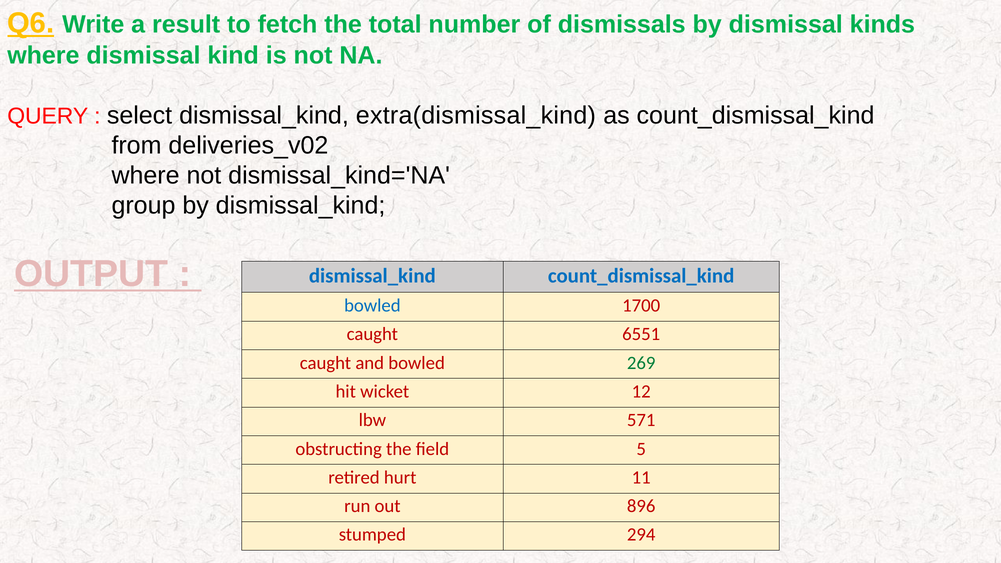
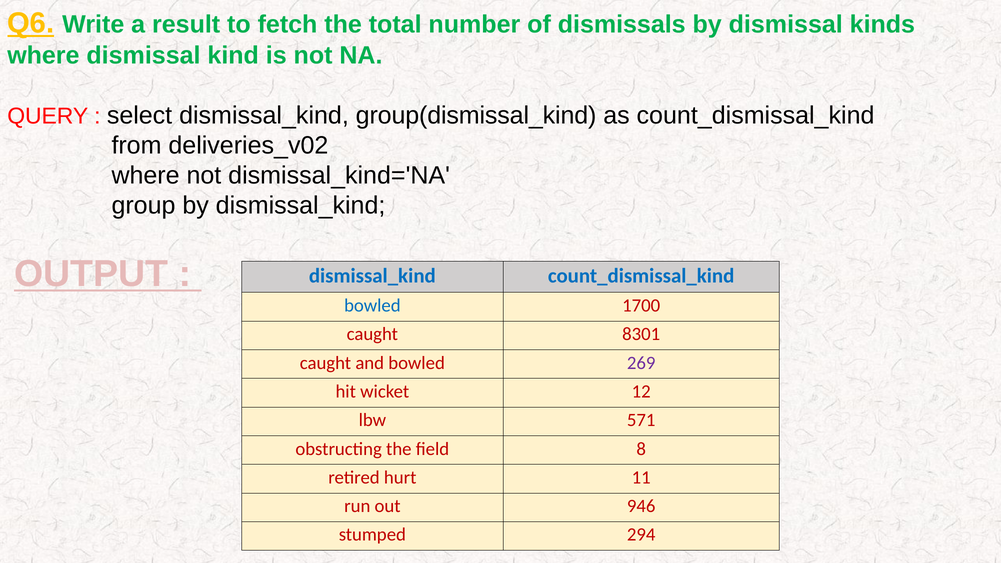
extra(dismissal_kind: extra(dismissal_kind -> group(dismissal_kind
6551: 6551 -> 8301
269 colour: green -> purple
5: 5 -> 8
896: 896 -> 946
